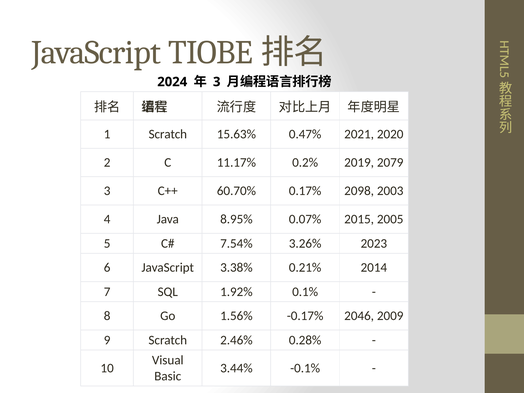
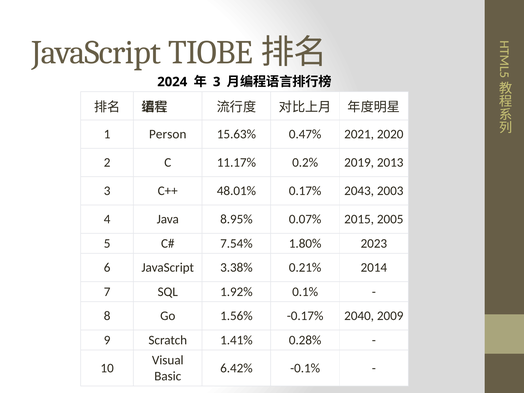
1 Scratch: Scratch -> Person
2079: 2079 -> 2013
60.70%: 60.70% -> 48.01%
2098: 2098 -> 2043
3.26%: 3.26% -> 1.80%
2046: 2046 -> 2040
2.46%: 2.46% -> 1.41%
3.44%: 3.44% -> 6.42%
